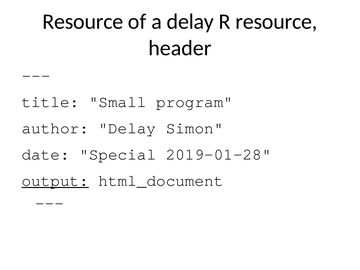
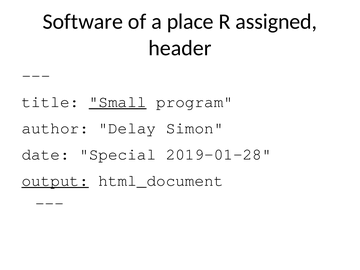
Resource at (83, 22): Resource -> Software
a delay: delay -> place
R resource: resource -> assigned
Small underline: none -> present
